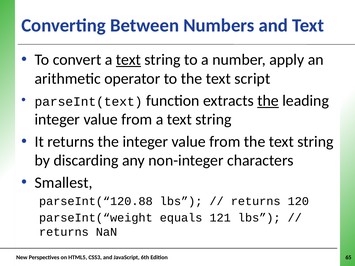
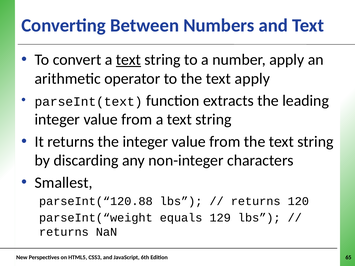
text script: script -> apply
the at (268, 101) underline: present -> none
121: 121 -> 129
